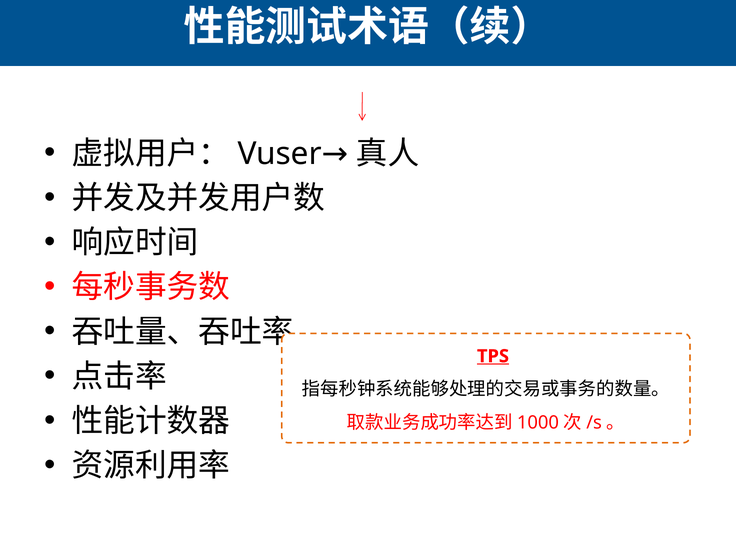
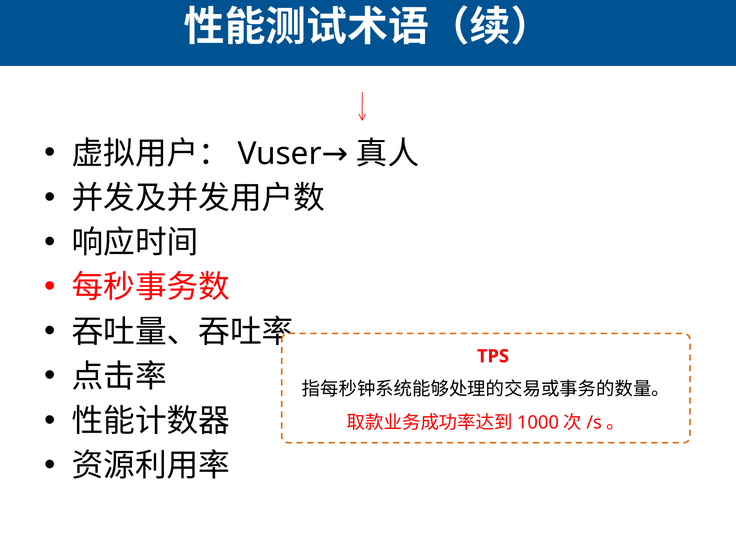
TPS underline: present -> none
